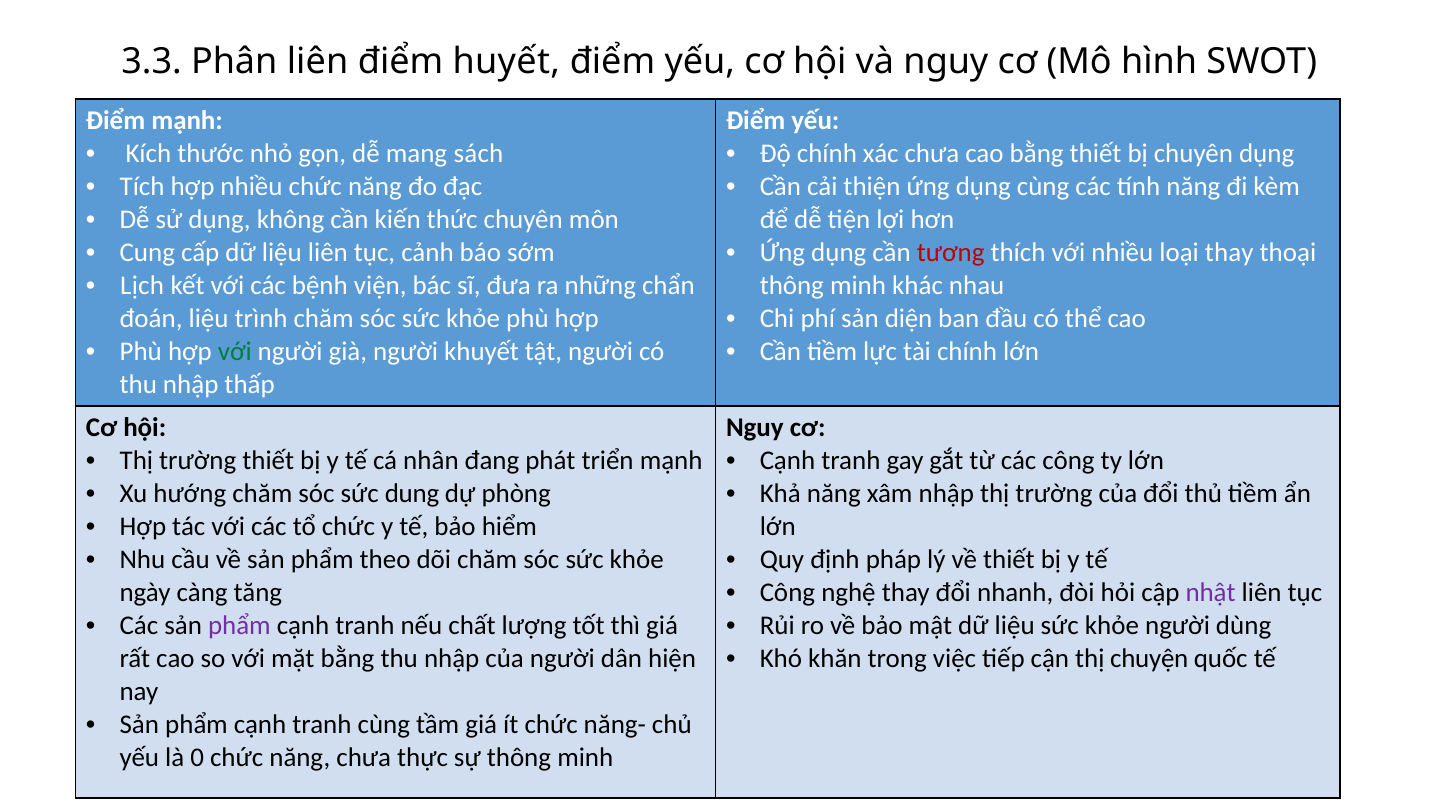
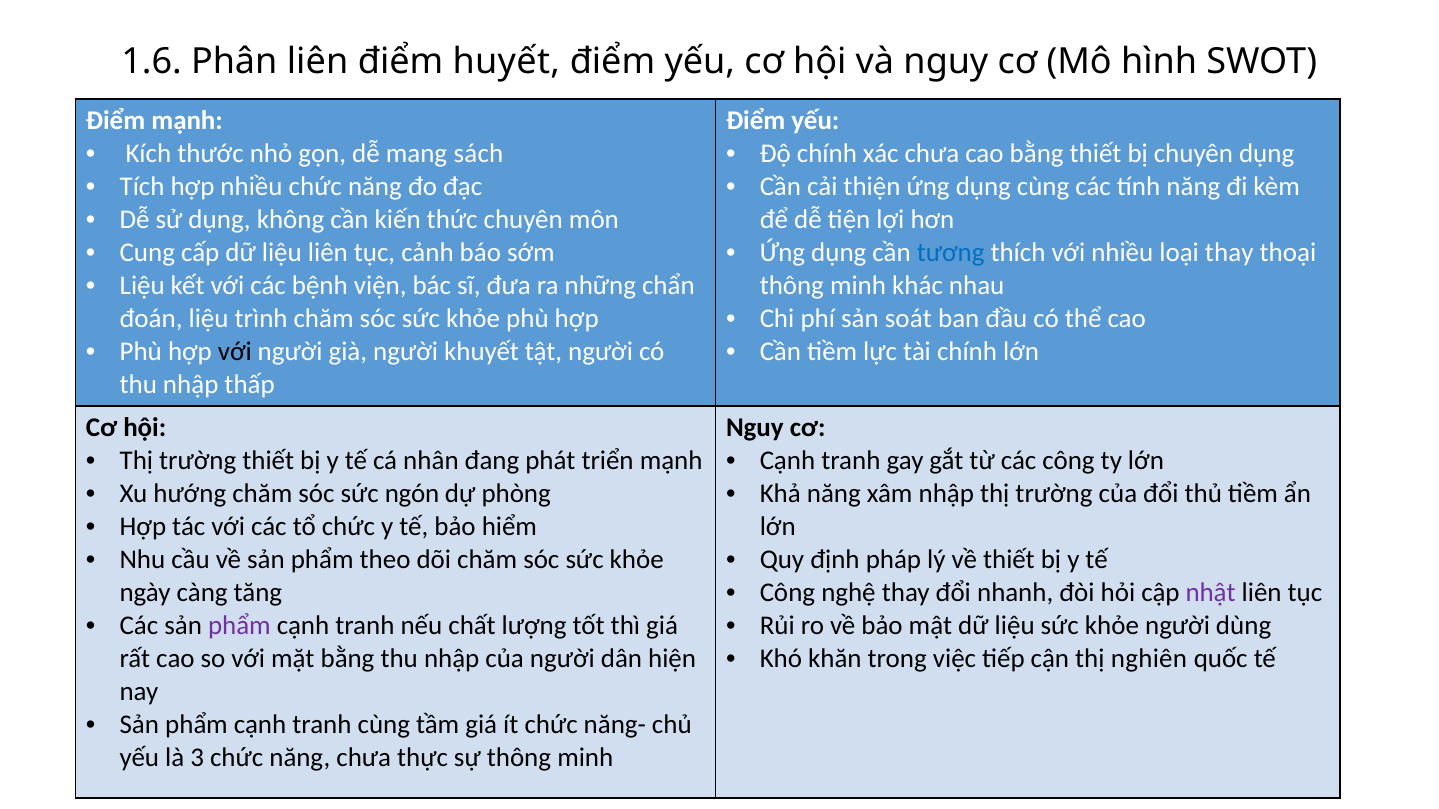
3.3: 3.3 -> 1.6
tương colour: red -> blue
Lịch at (142, 286): Lịch -> Liệu
diện: diện -> soát
với at (235, 352) colour: green -> black
dung: dung -> ngón
chuyện: chuyện -> nghiên
0: 0 -> 3
